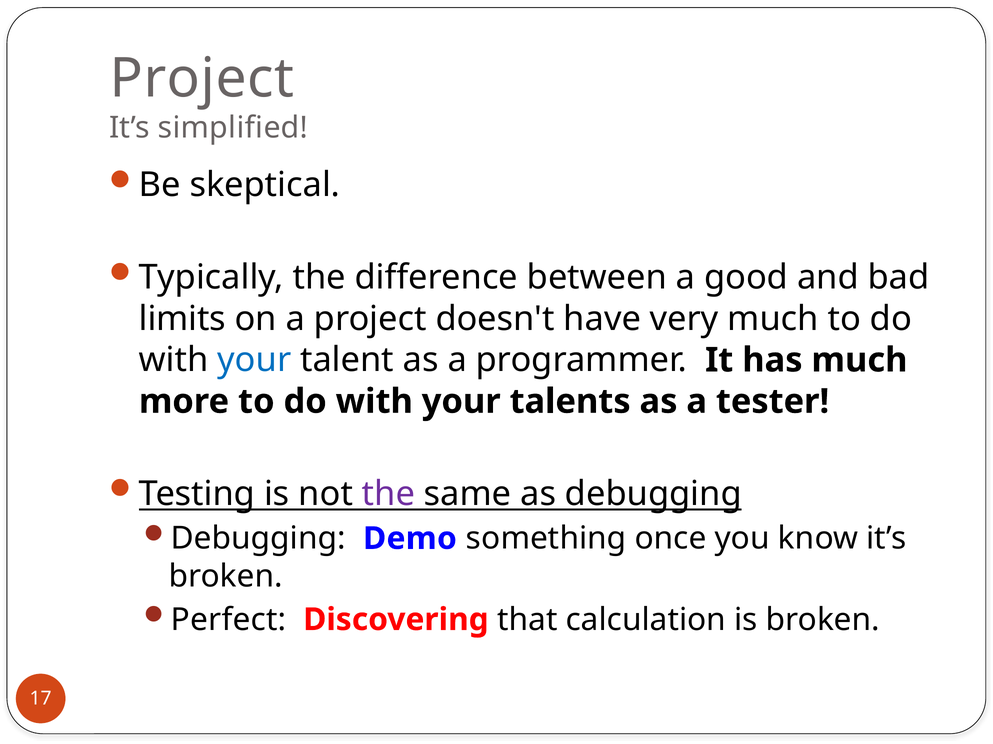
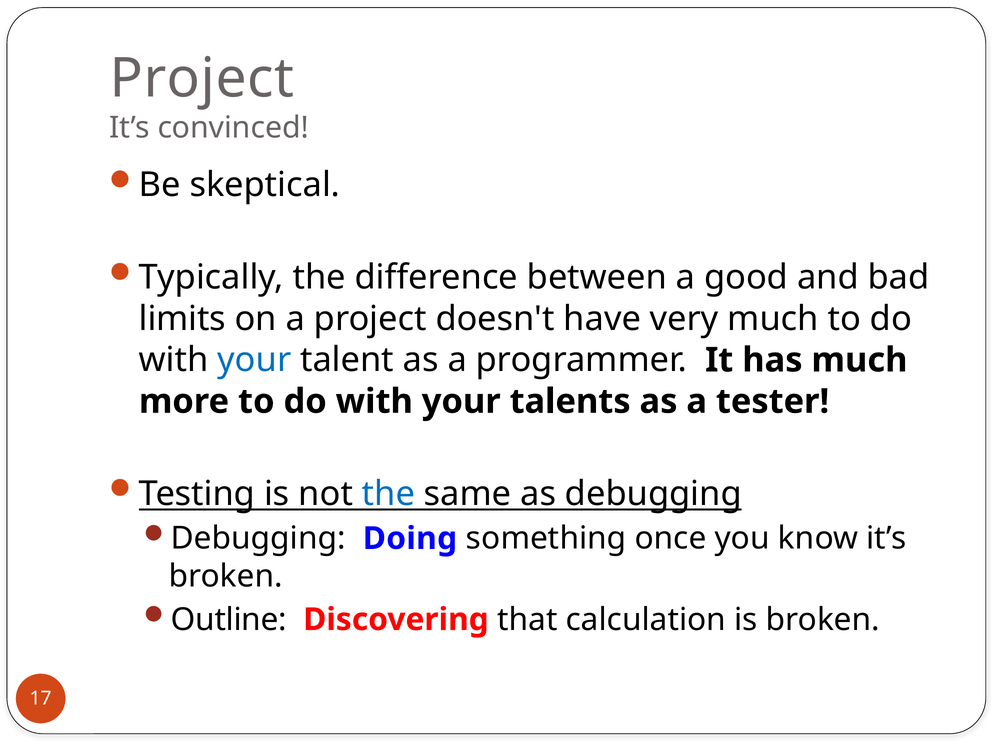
simplified: simplified -> convinced
the at (388, 494) colour: purple -> blue
Demo: Demo -> Doing
Perfect: Perfect -> Outline
